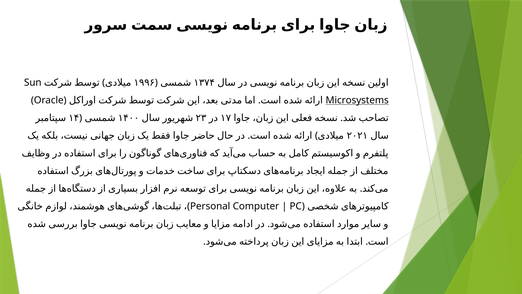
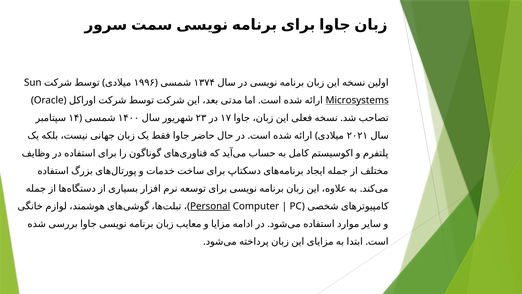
Personal underline: none -> present
